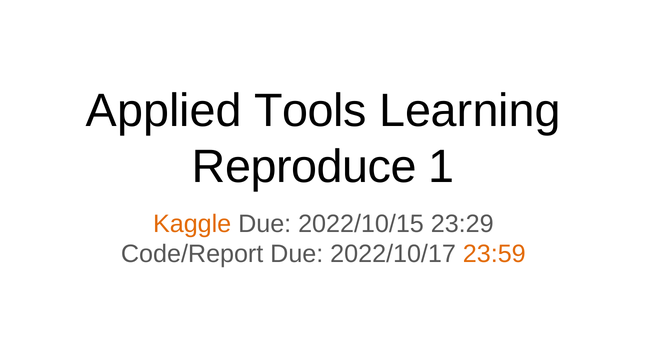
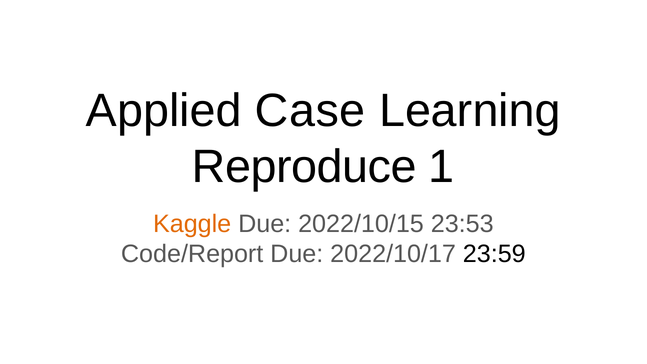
Tools: Tools -> Case
23:29: 23:29 -> 23:53
23:59 colour: orange -> black
